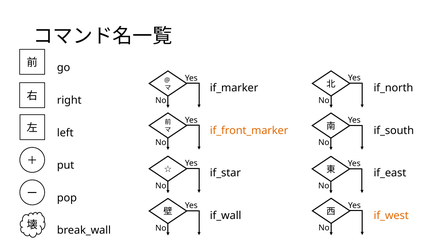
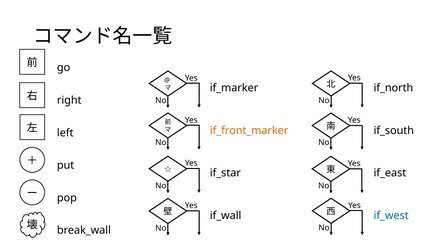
if_west colour: orange -> blue
